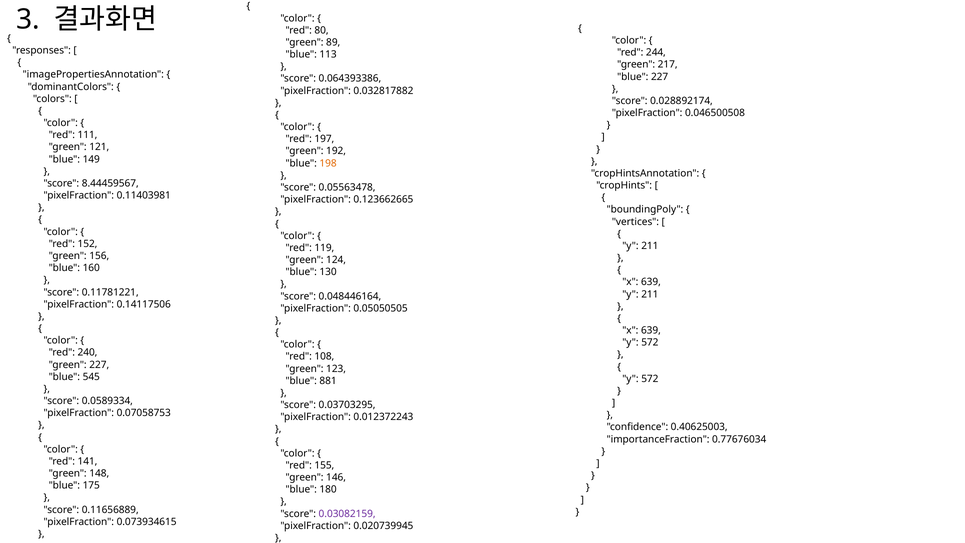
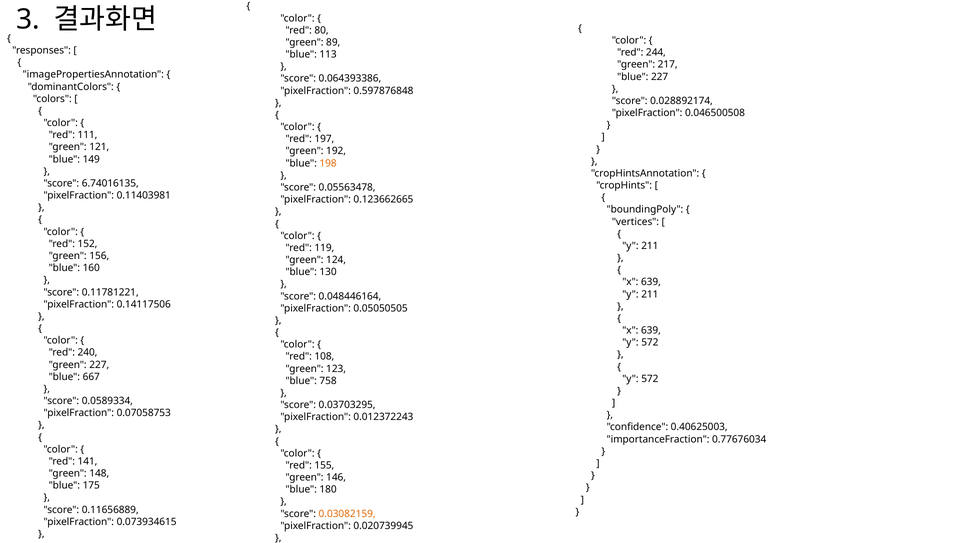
0.032817882: 0.032817882 -> 0.597876848
8.44459567: 8.44459567 -> 6.74016135
545: 545 -> 667
881: 881 -> 758
0.03082159 colour: purple -> orange
